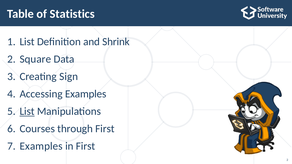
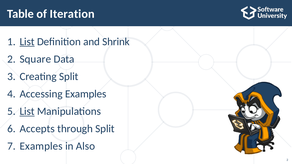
Statistics: Statistics -> Iteration
List at (27, 42) underline: none -> present
Creating Sign: Sign -> Split
Courses: Courses -> Accepts
through First: First -> Split
in First: First -> Also
